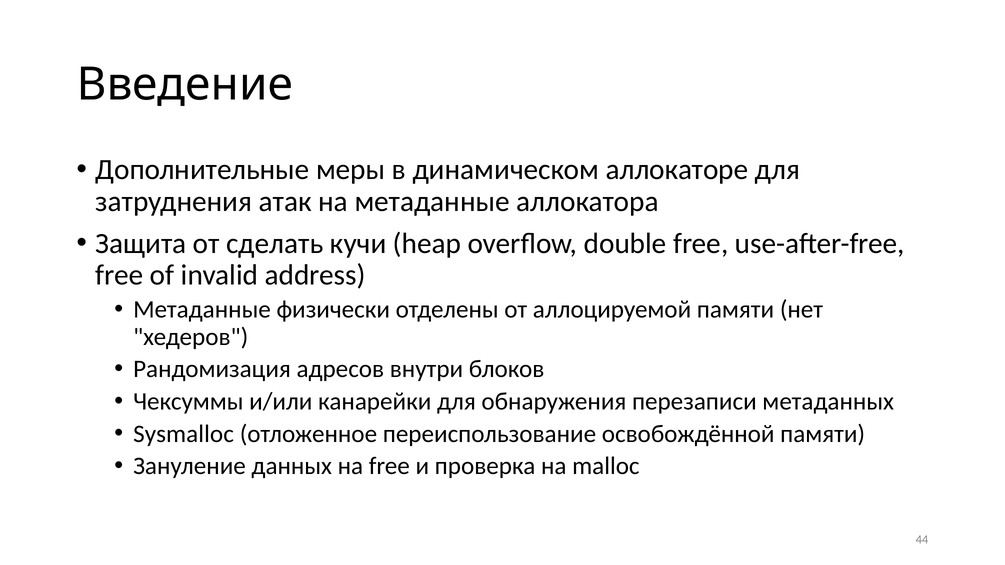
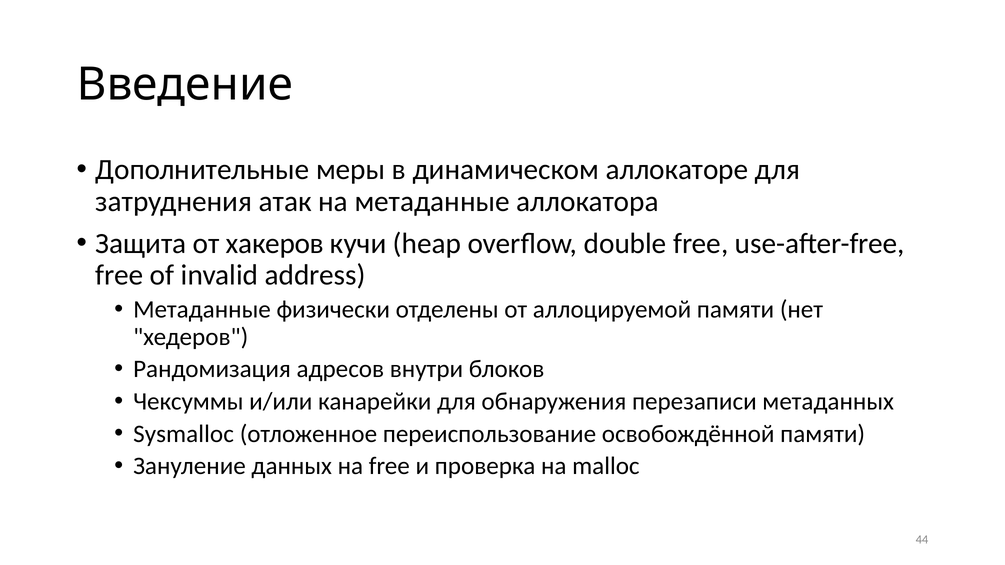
сделать: сделать -> хакеров
